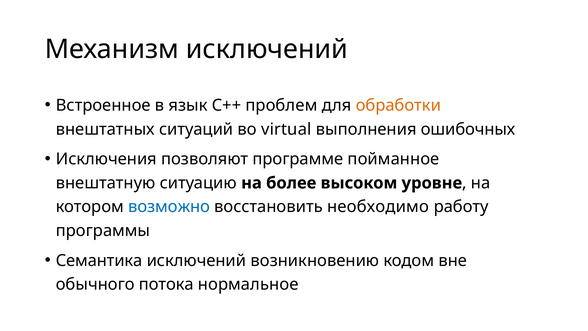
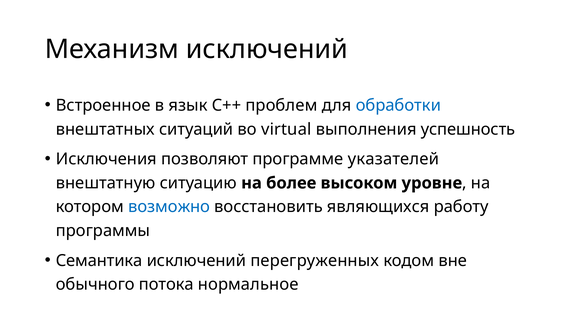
обработки colour: orange -> blue
ошибочных: ошибочных -> успешность
пойманное: пойманное -> указателей
необходимо: необходимо -> являющихся
возникновению: возникновению -> перегруженных
